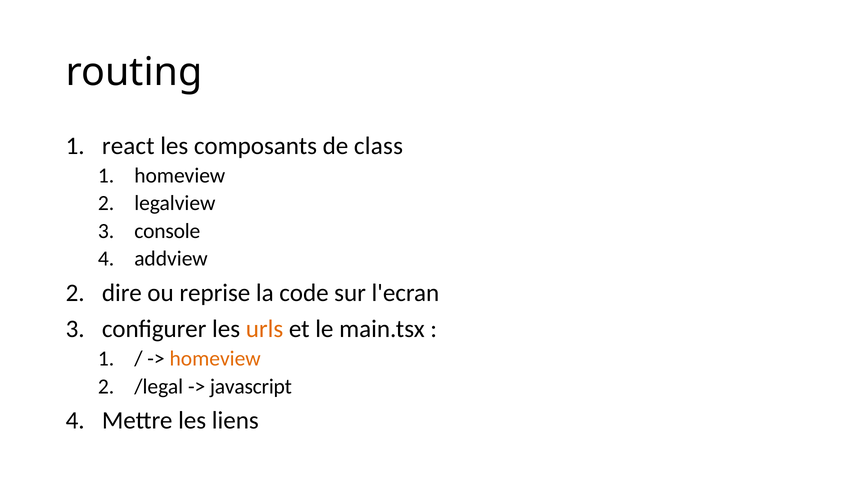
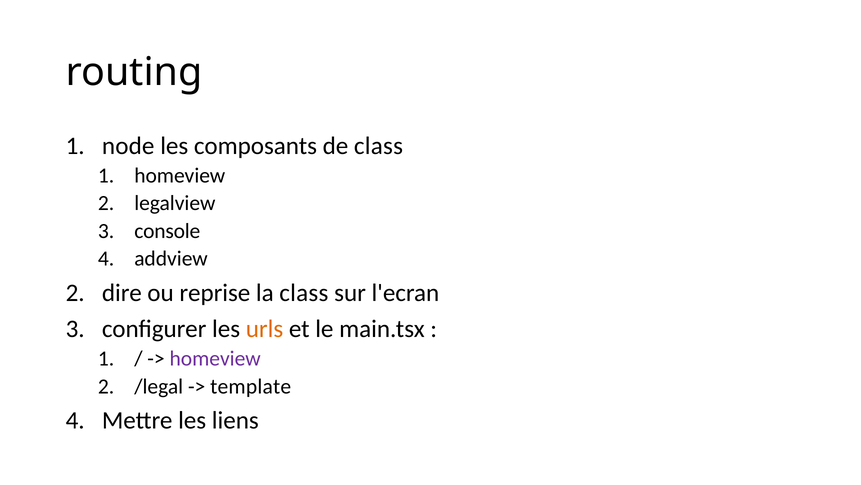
react: react -> node
la code: code -> class
homeview at (215, 358) colour: orange -> purple
javascript: javascript -> template
